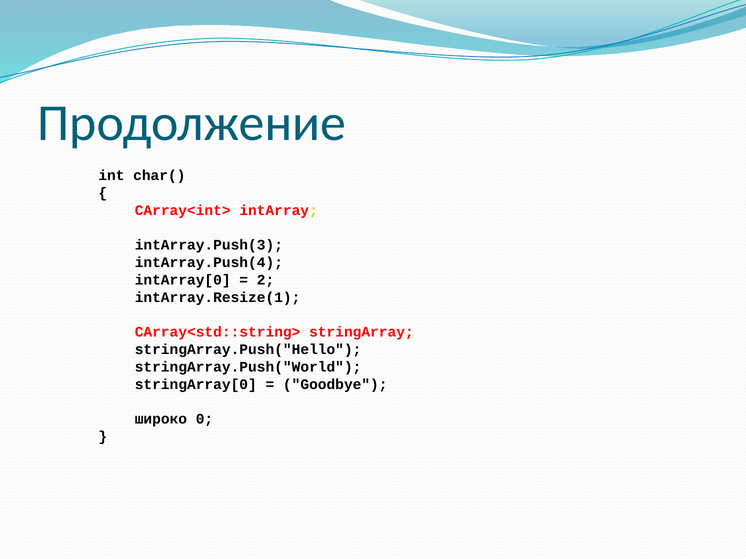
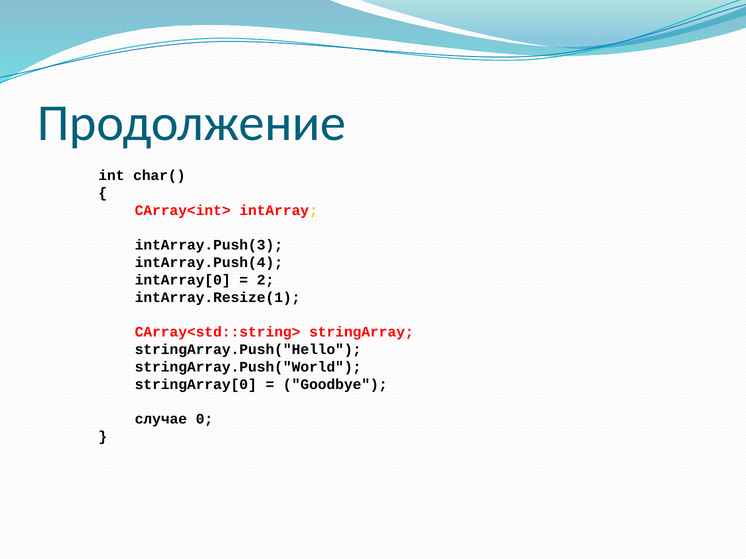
широко: широко -> случае
